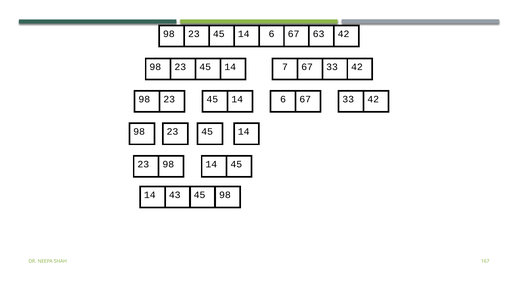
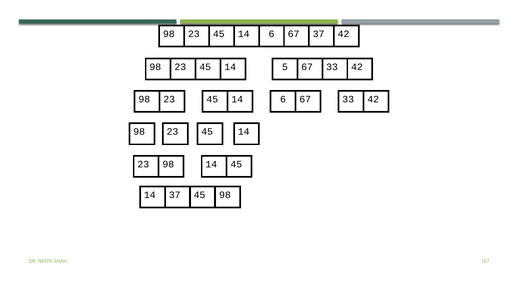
6 63: 63 -> 37
7: 7 -> 5
14 43: 43 -> 37
